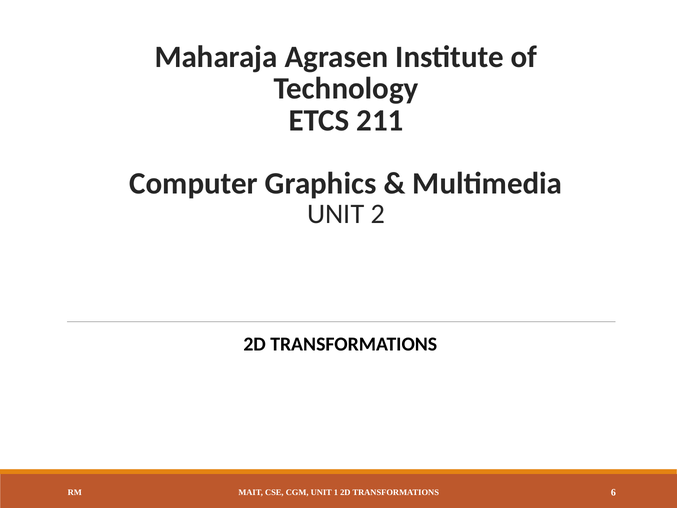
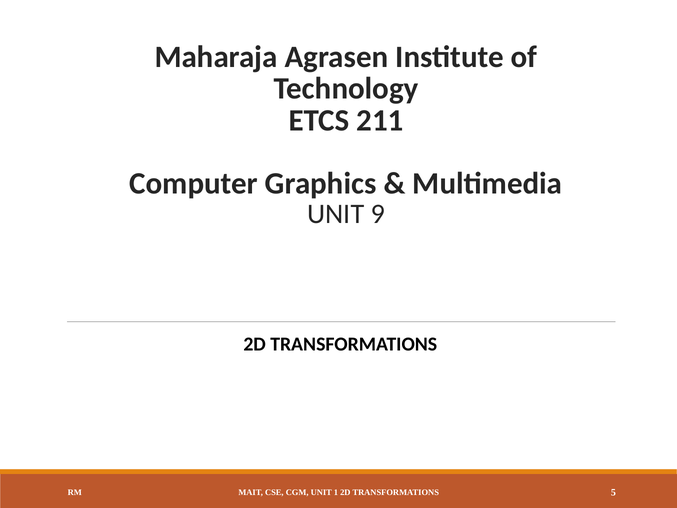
2: 2 -> 9
6: 6 -> 5
